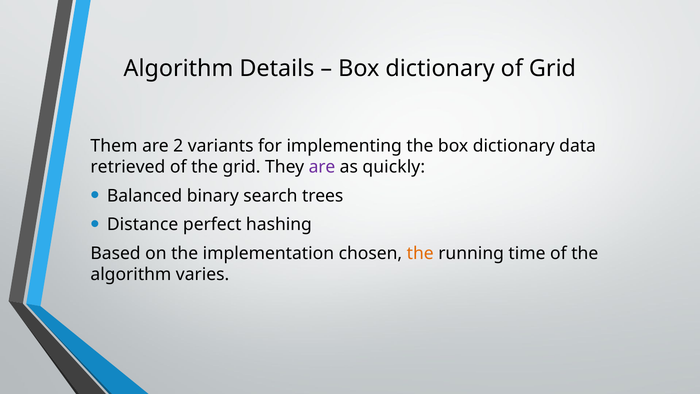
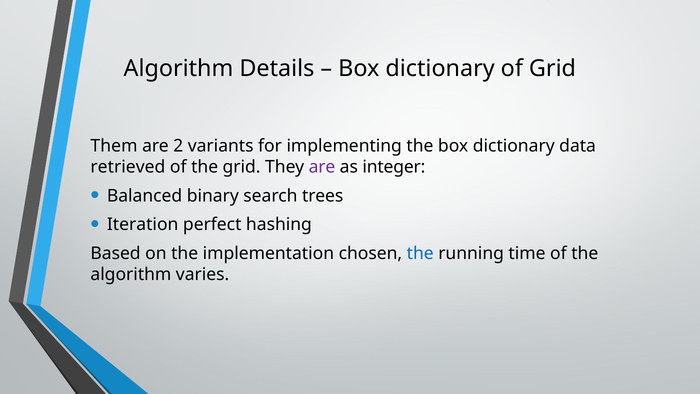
quickly: quickly -> integer
Distance: Distance -> Iteration
the at (420, 253) colour: orange -> blue
